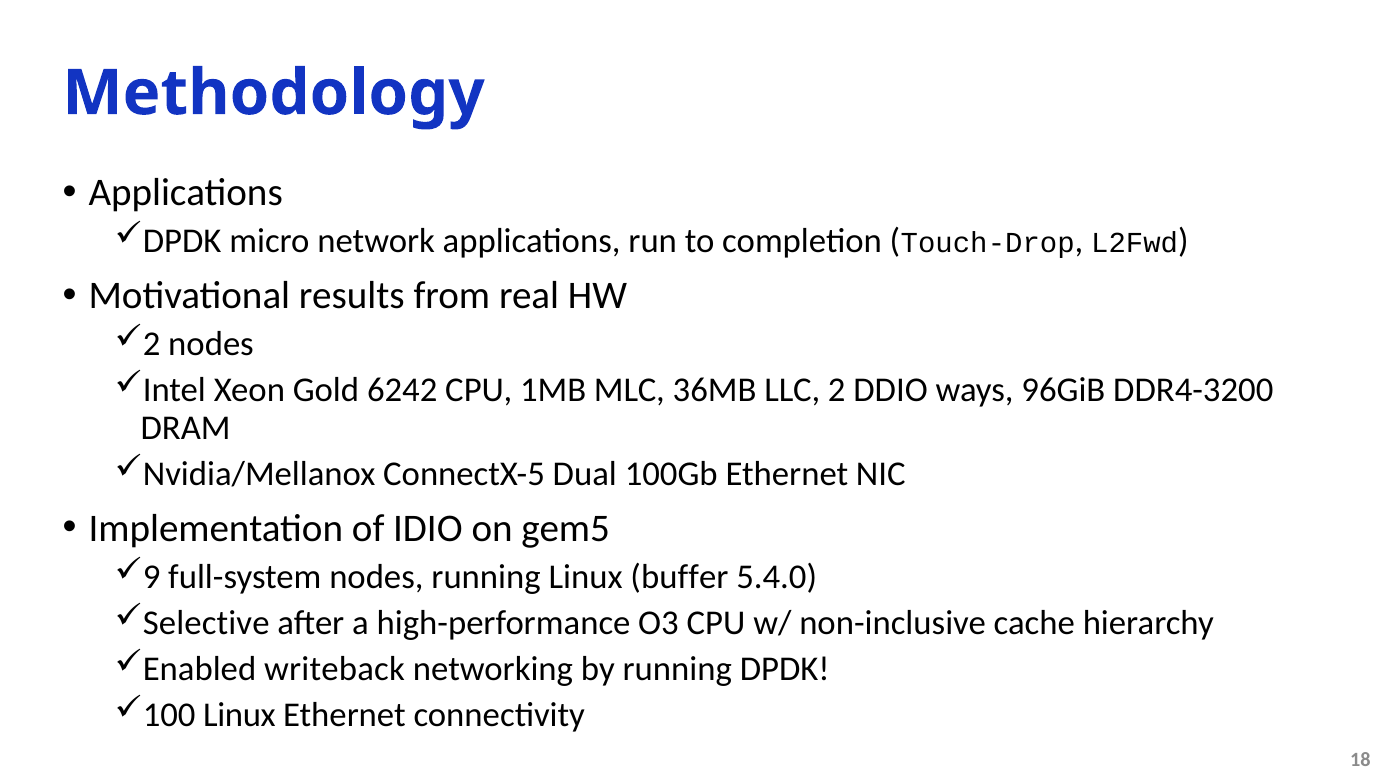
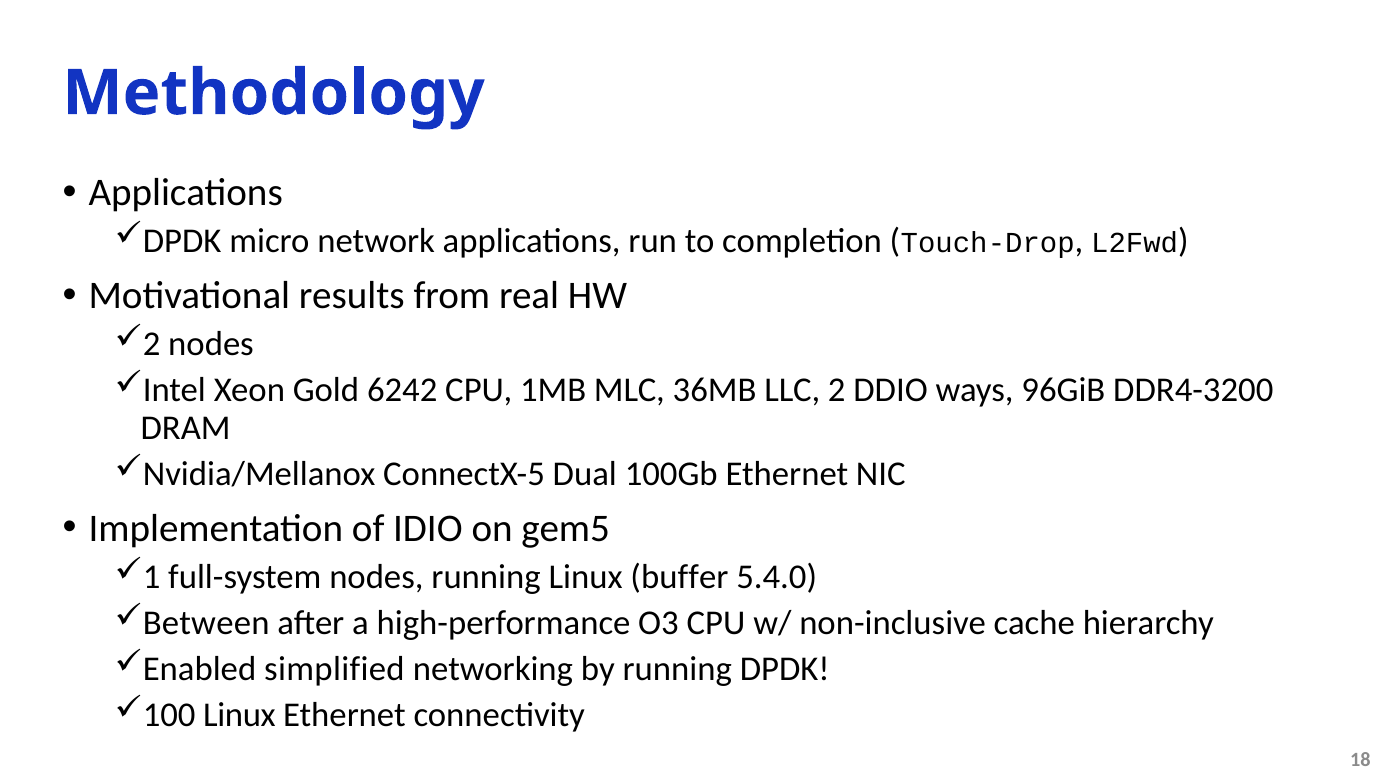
9: 9 -> 1
Selective: Selective -> Between
writeback: writeback -> simplified
